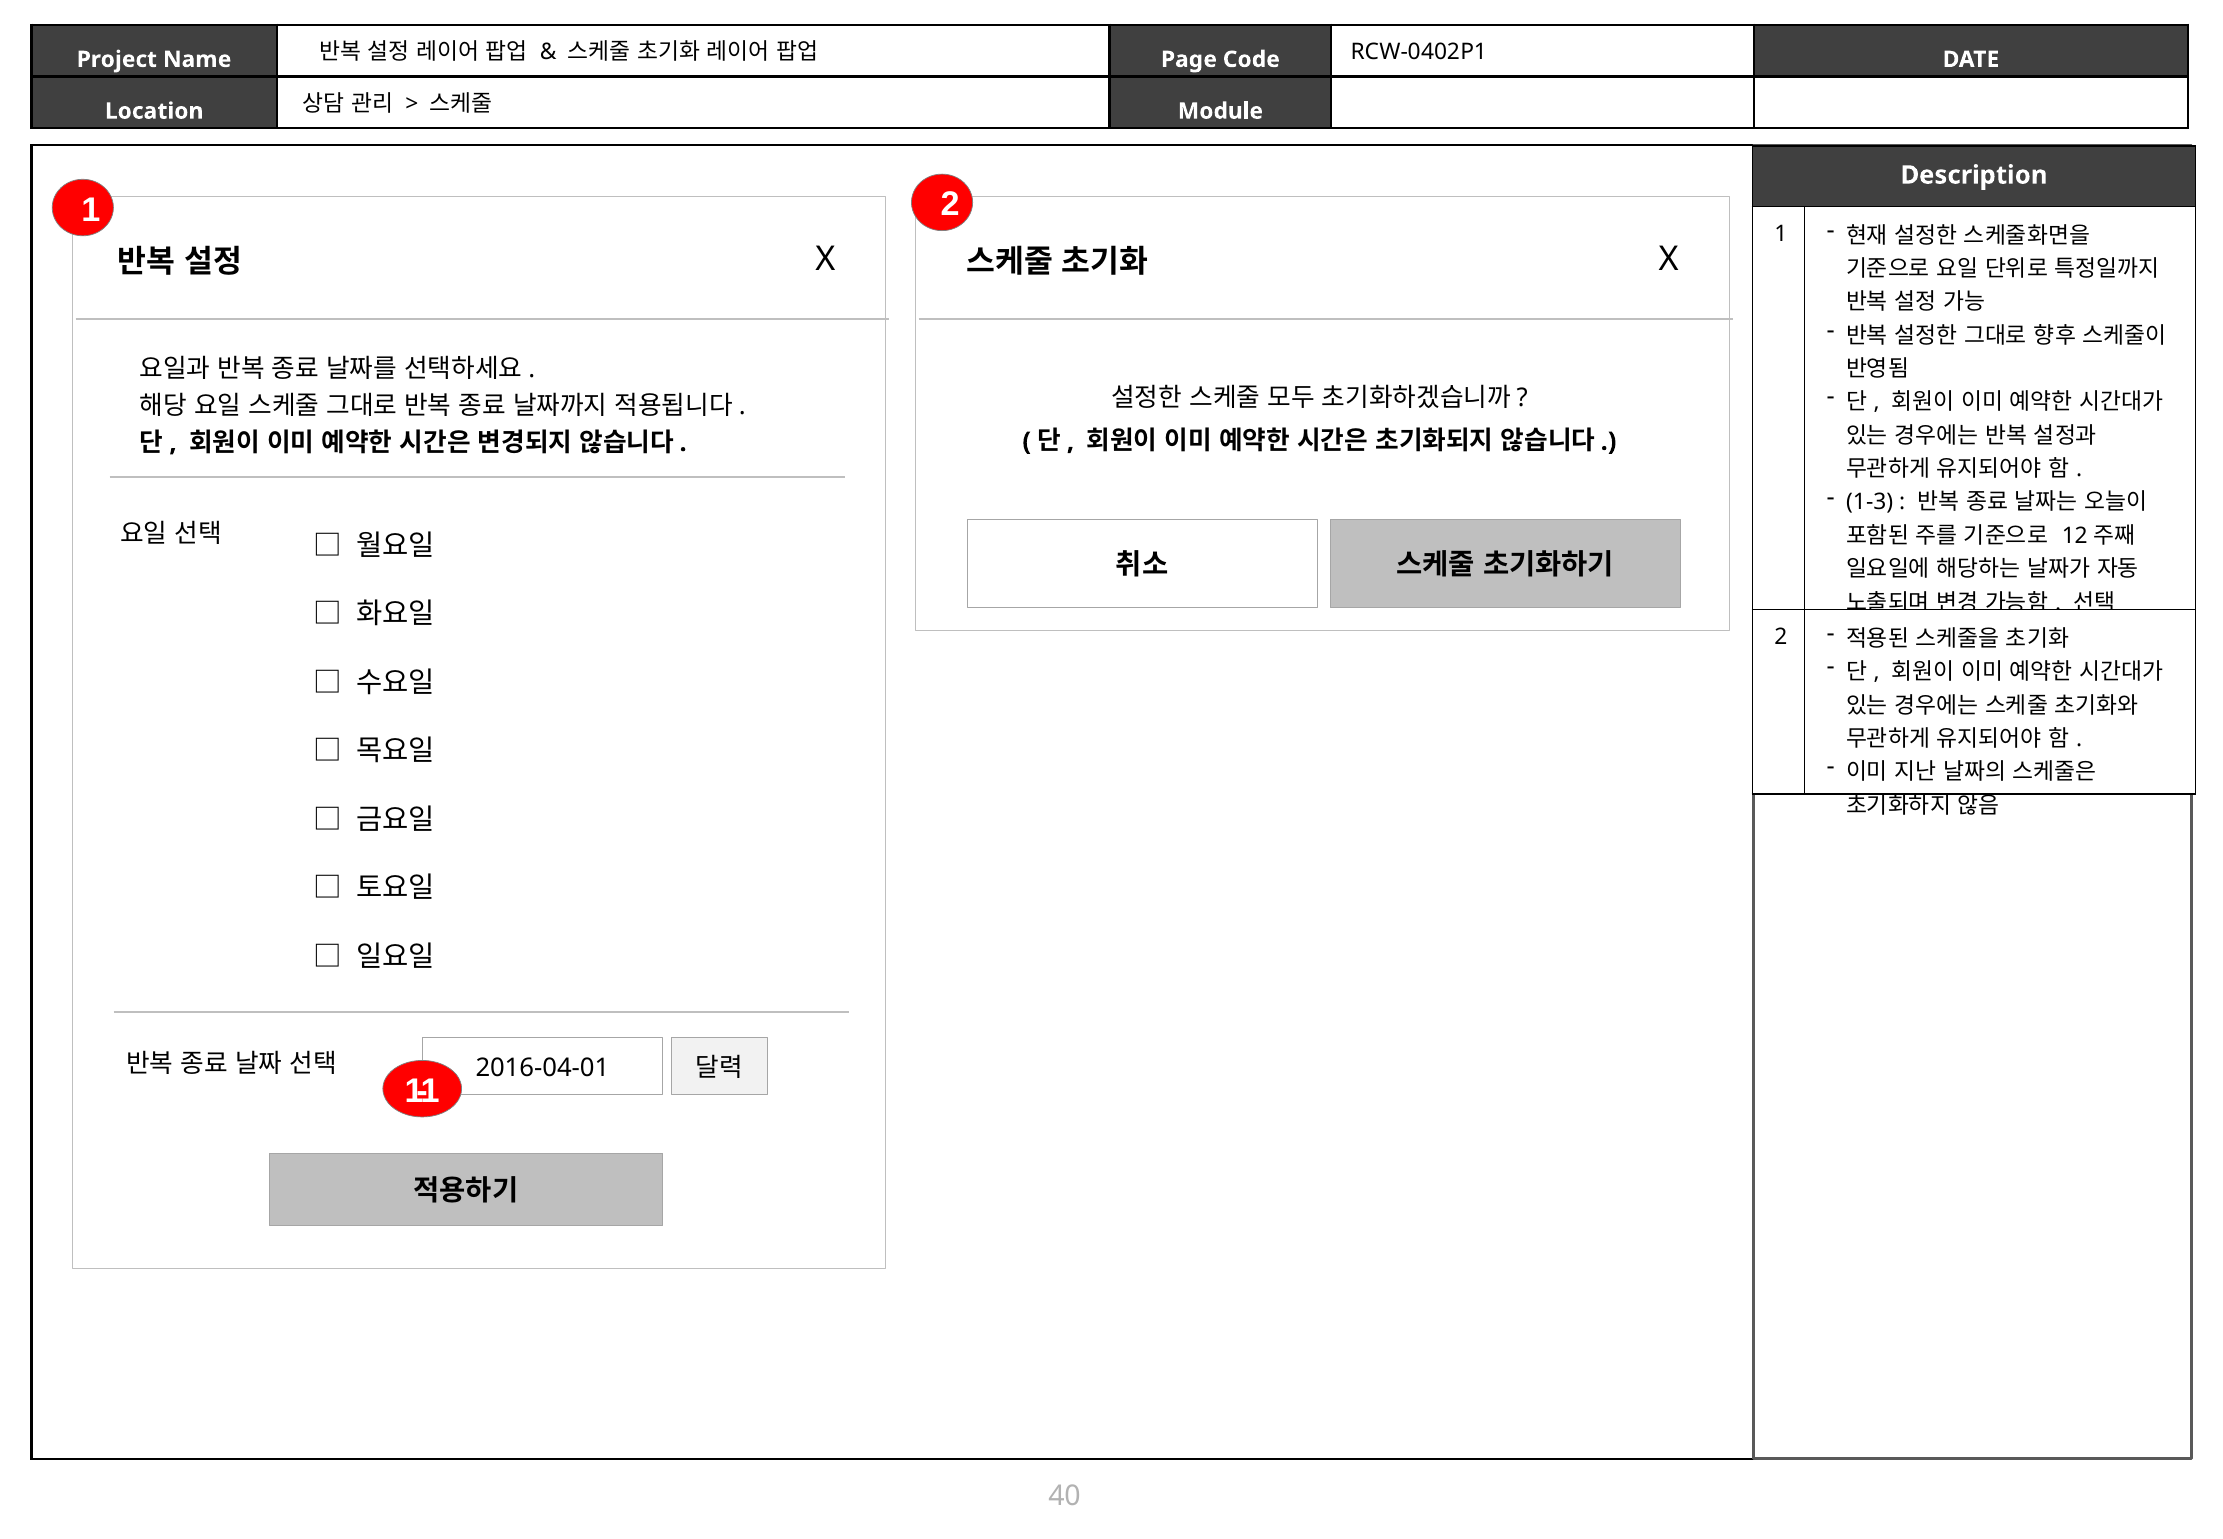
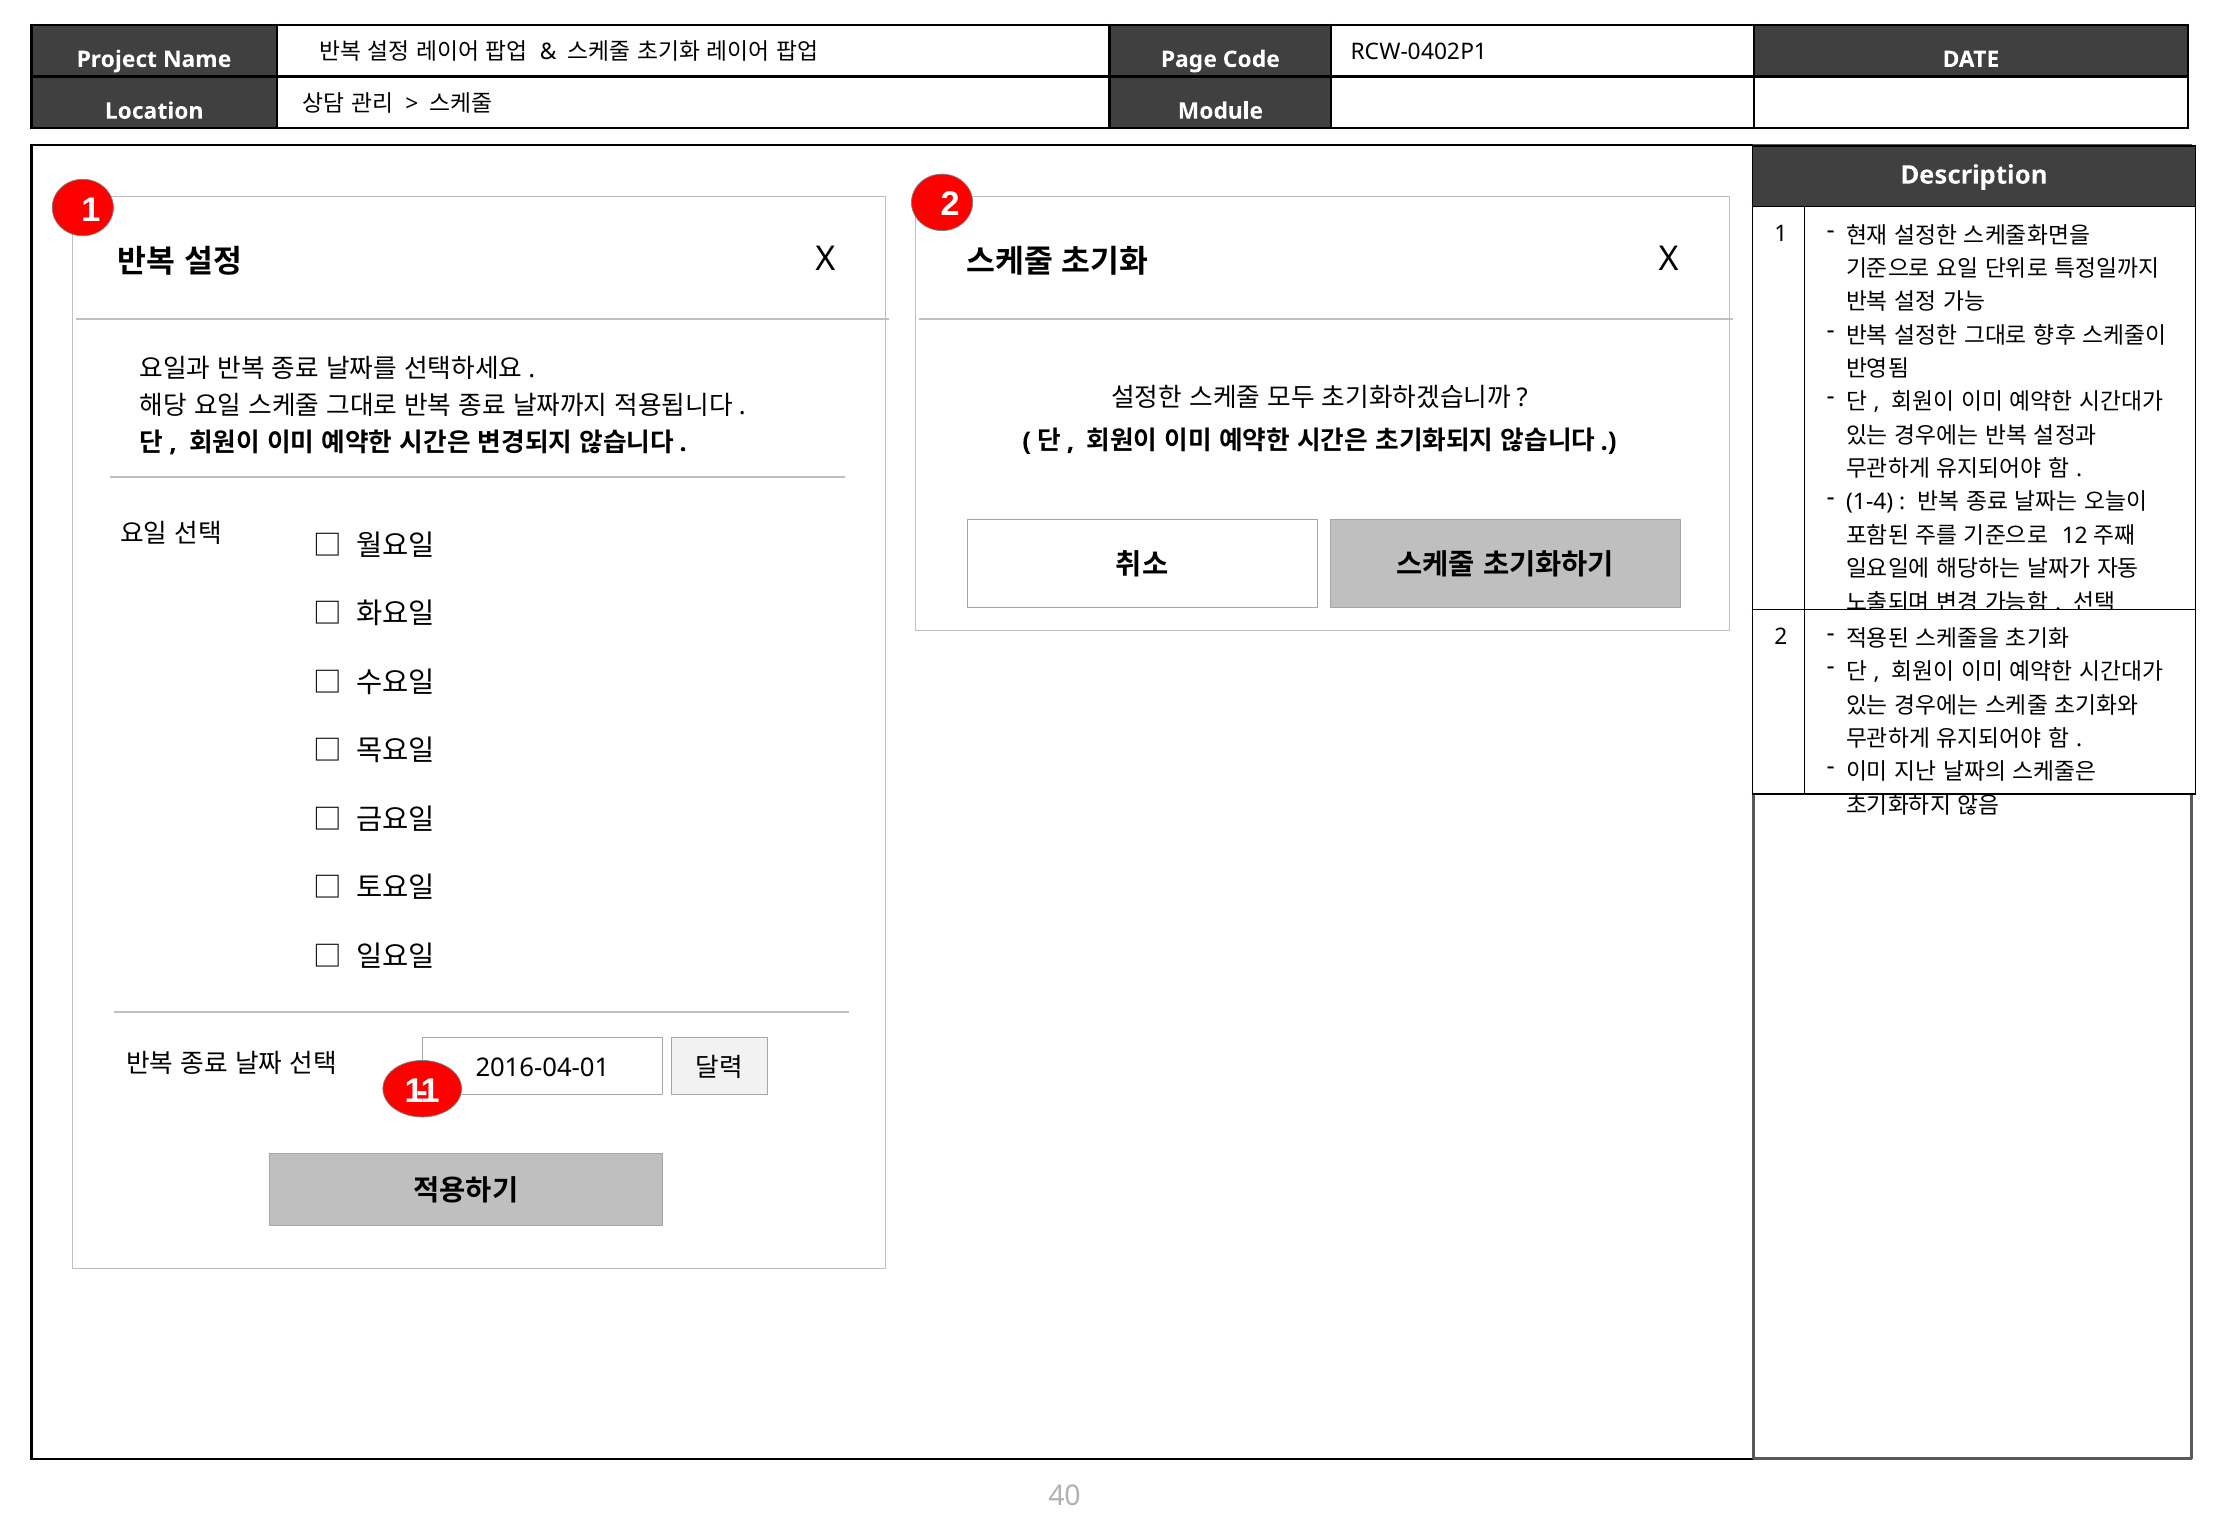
1-3: 1-3 -> 1-4
